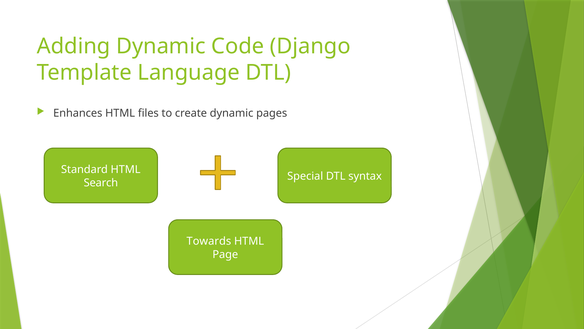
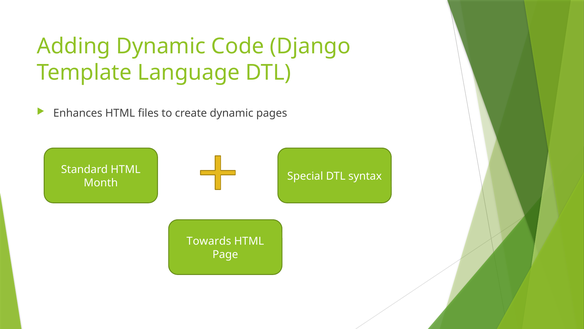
Search: Search -> Month
